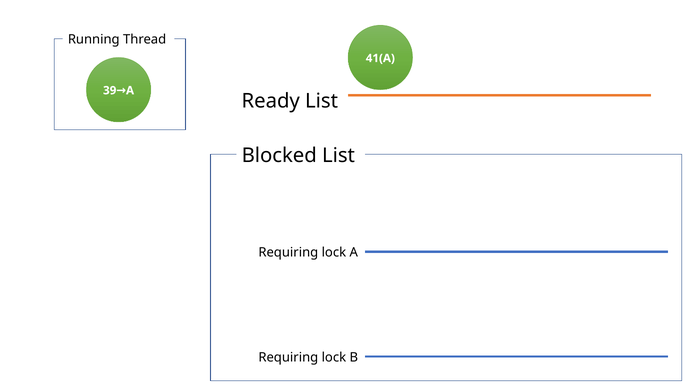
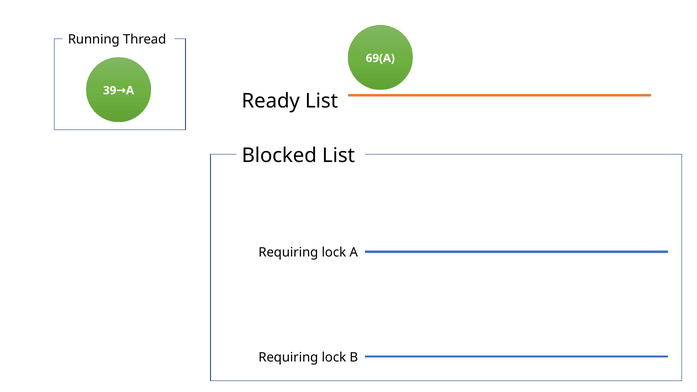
41(A: 41(A -> 69(A
